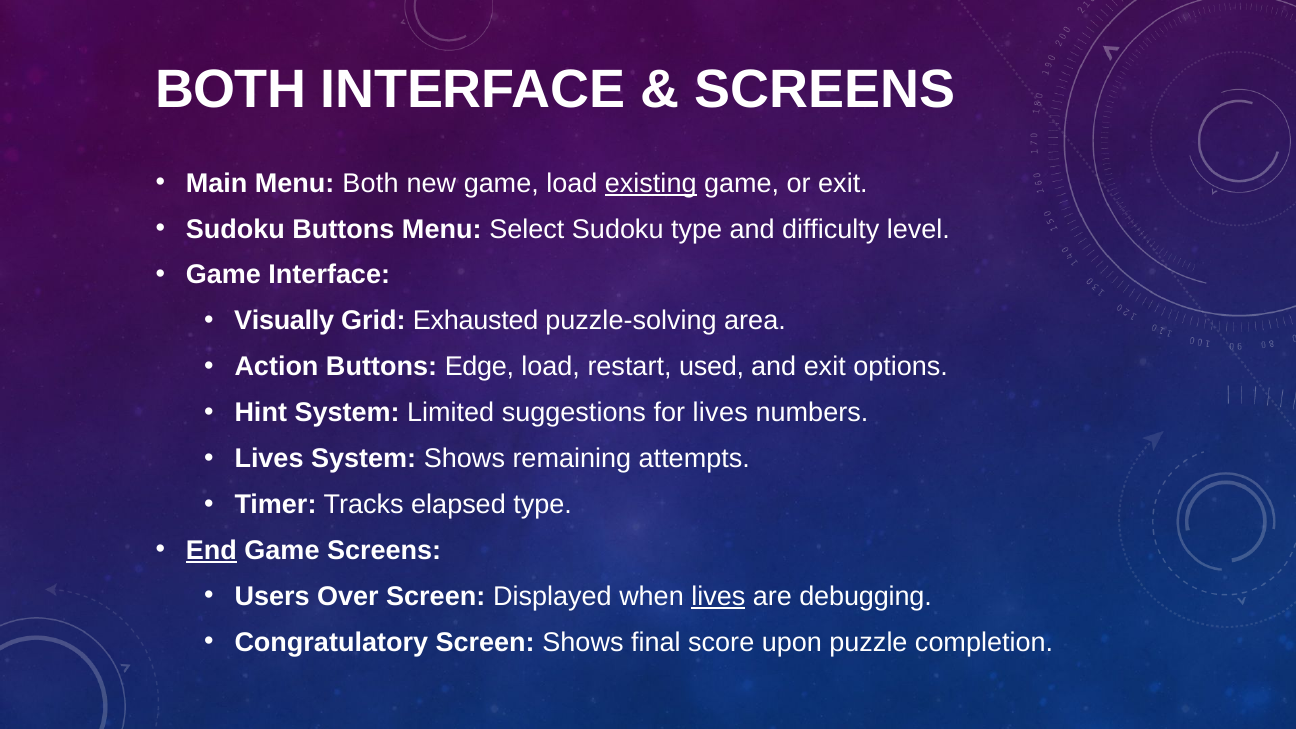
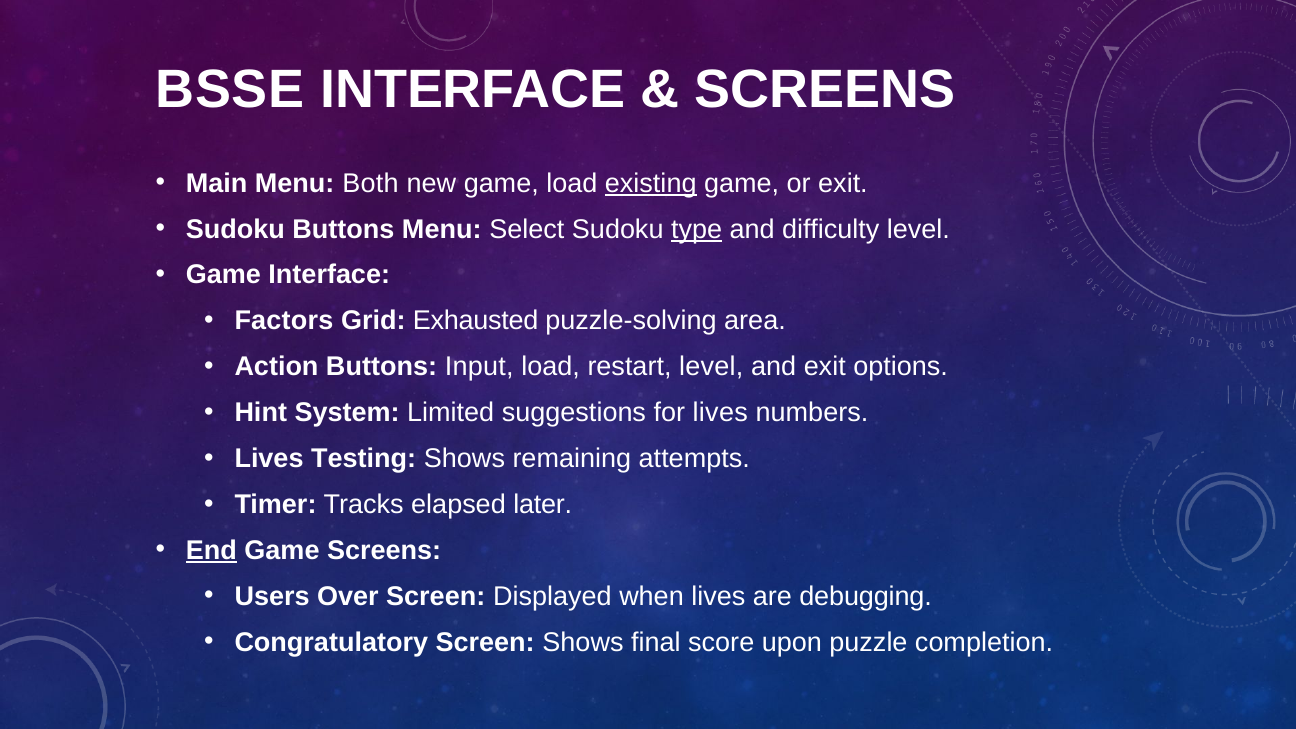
BOTH at (231, 90): BOTH -> BSSE
type at (697, 229) underline: none -> present
Visually: Visually -> Factors
Edge: Edge -> Input
restart used: used -> level
Lives System: System -> Testing
elapsed type: type -> later
lives at (718, 596) underline: present -> none
